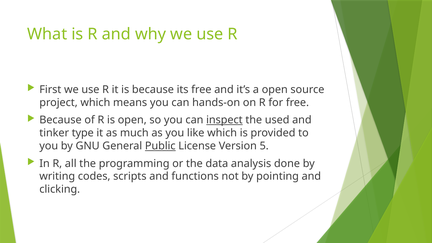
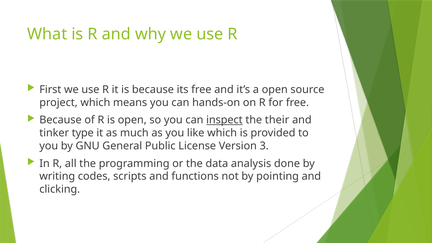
used: used -> their
Public underline: present -> none
5: 5 -> 3
